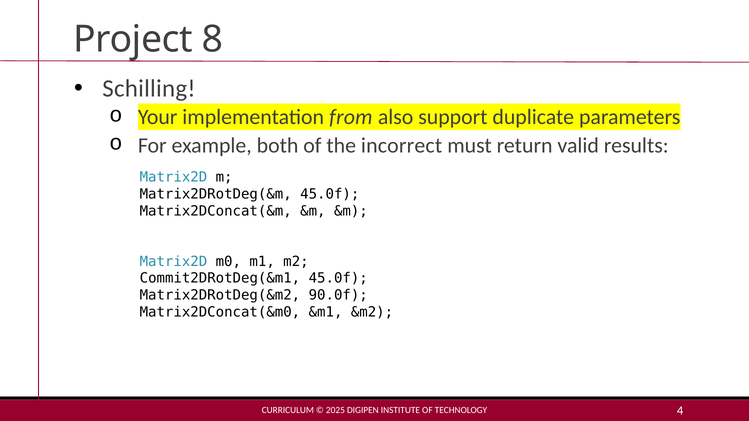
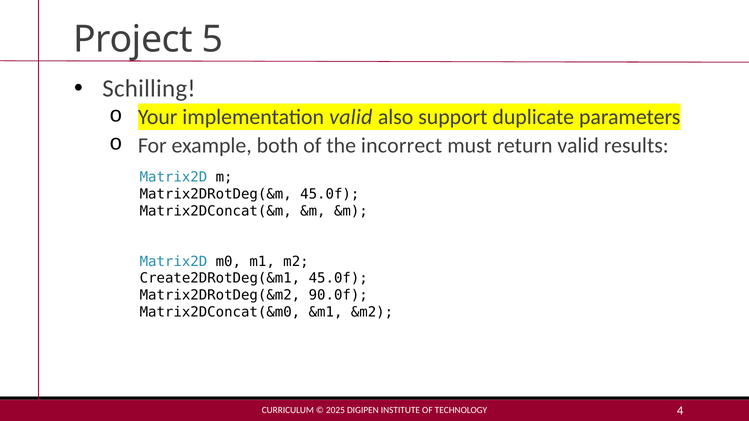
8: 8 -> 5
implementation from: from -> valid
Commit2DRotDeg(&m1: Commit2DRotDeg(&m1 -> Create2DRotDeg(&m1
